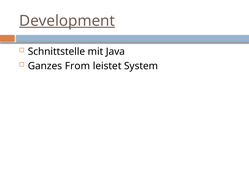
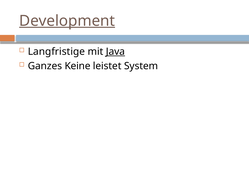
Schnittstelle: Schnittstelle -> Langfristige
Java underline: none -> present
From: From -> Keine
